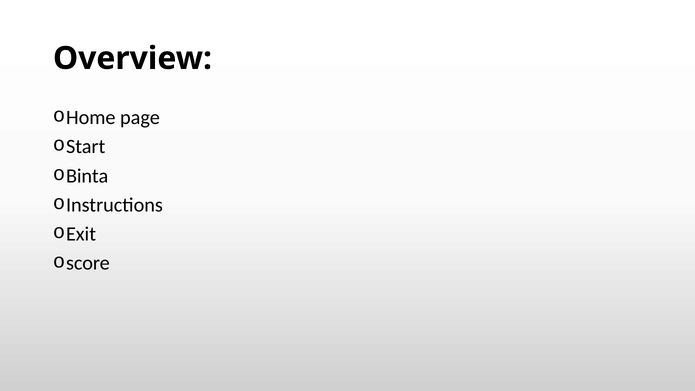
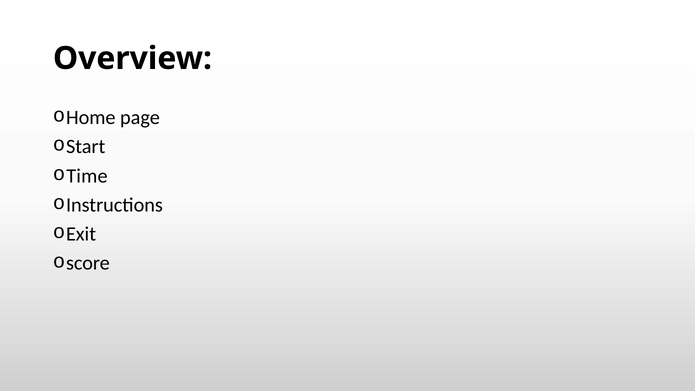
Binta: Binta -> Time
